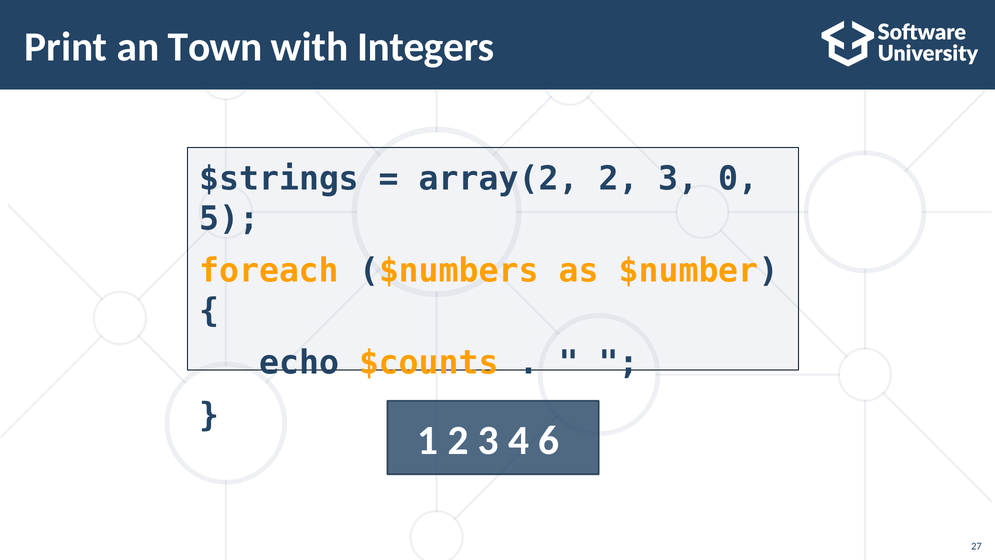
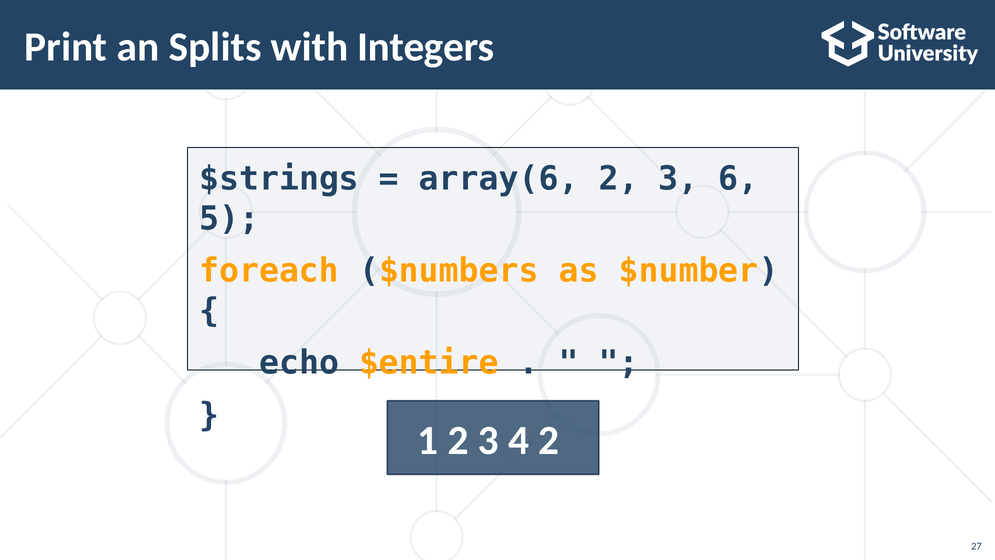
Town: Town -> Splits
array(2: array(2 -> array(6
0: 0 -> 6
$counts: $counts -> $entire
4 6: 6 -> 2
